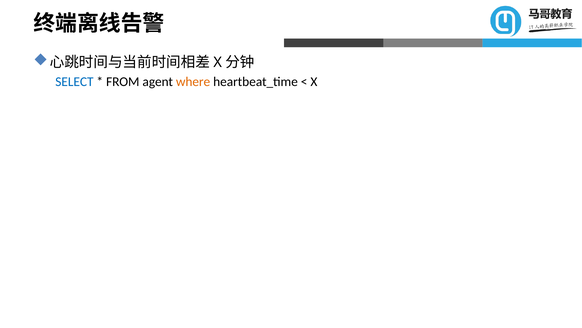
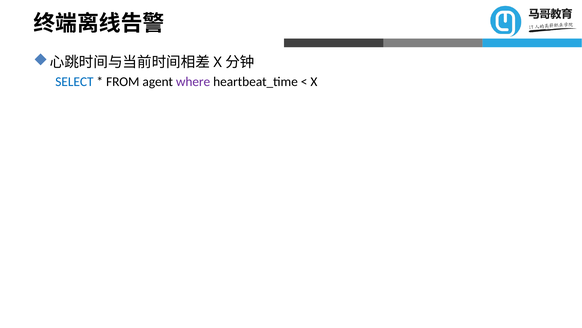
where colour: orange -> purple
